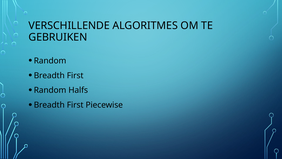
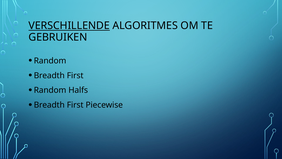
VERSCHILLENDE underline: none -> present
